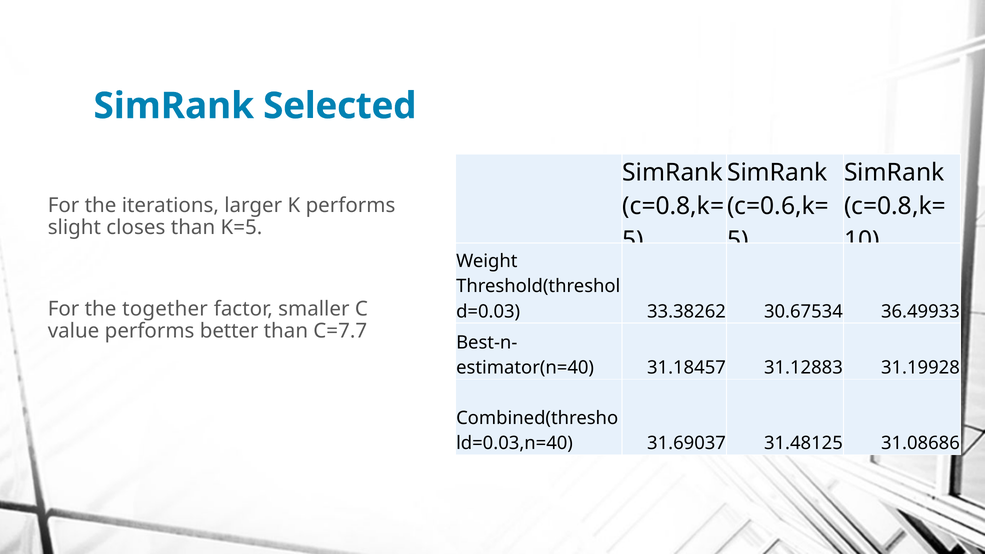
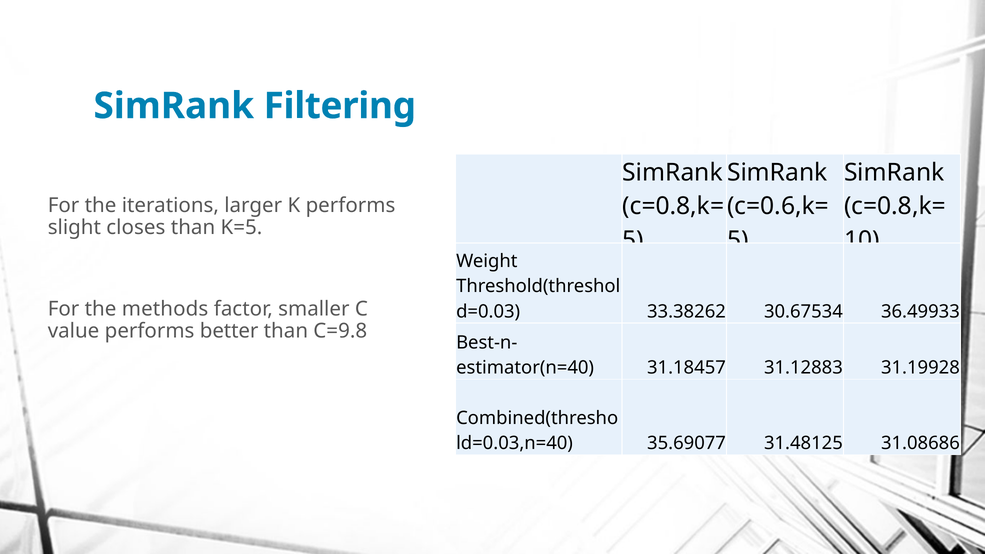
Selected: Selected -> Filtering
together: together -> methods
C=7.7: C=7.7 -> C=9.8
31.69037: 31.69037 -> 35.69077
